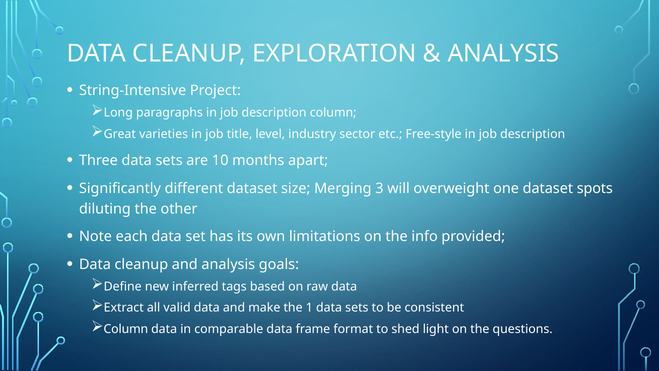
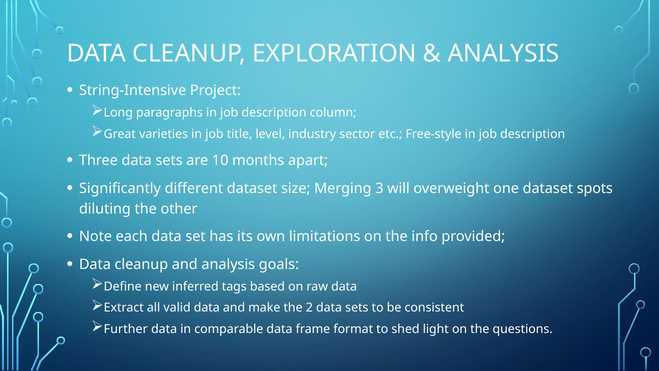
1: 1 -> 2
Column at (126, 329): Column -> Further
